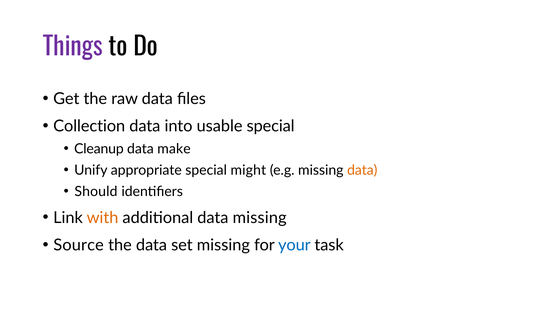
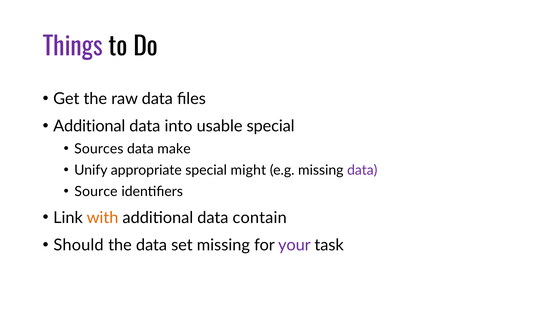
Collection at (89, 126): Collection -> Additional
Cleanup: Cleanup -> Sources
data at (362, 170) colour: orange -> purple
Should: Should -> Source
data missing: missing -> contain
Source: Source -> Should
your colour: blue -> purple
